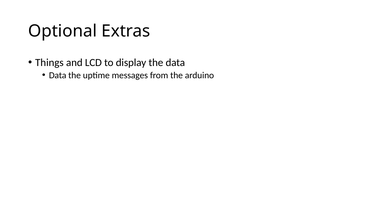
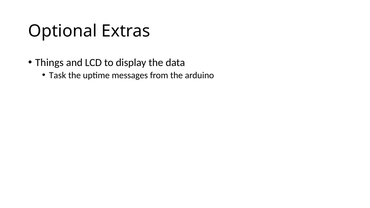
Data at (58, 75): Data -> Task
